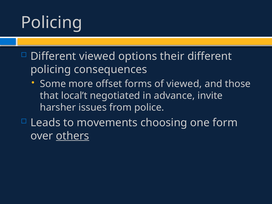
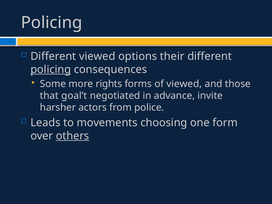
policing at (51, 69) underline: none -> present
offset: offset -> rights
local’t: local’t -> goal’t
issues: issues -> actors
